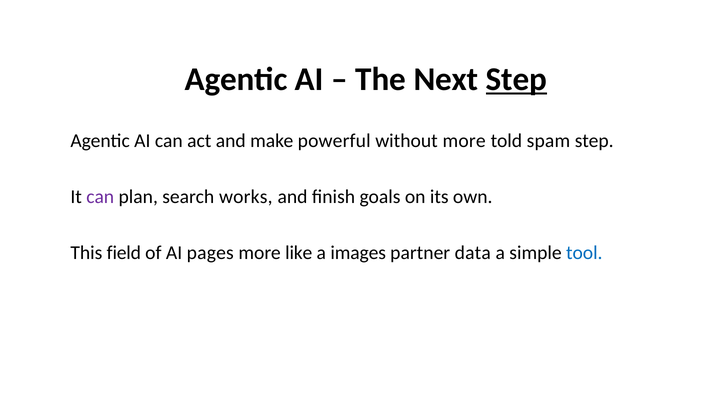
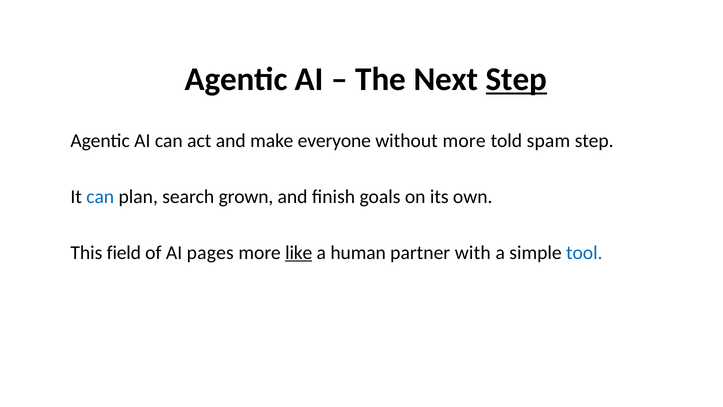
powerful: powerful -> everyone
can at (100, 197) colour: purple -> blue
works: works -> grown
like underline: none -> present
images: images -> human
data: data -> with
